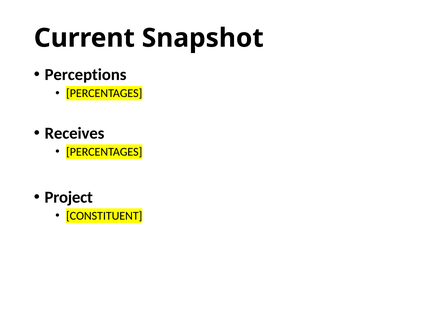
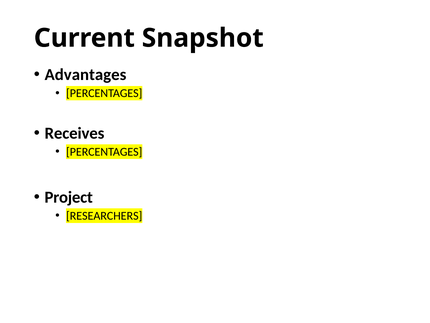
Perceptions: Perceptions -> Advantages
CONSTITUENT: CONSTITUENT -> RESEARCHERS
